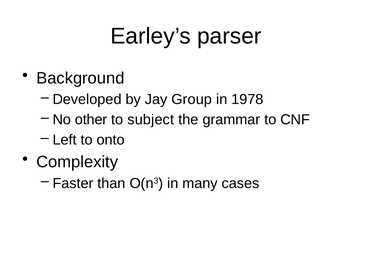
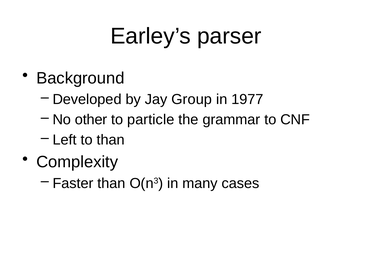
1978: 1978 -> 1977
subject: subject -> particle
to onto: onto -> than
